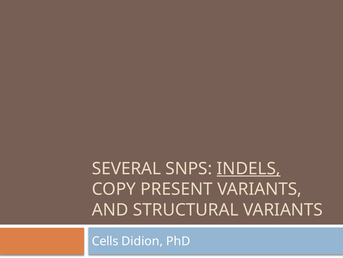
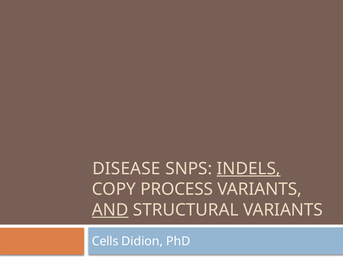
SEVERAL: SEVERAL -> DISEASE
PRESENT: PRESENT -> PROCESS
AND underline: none -> present
